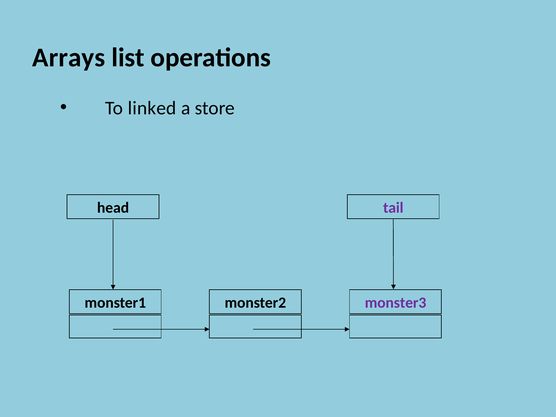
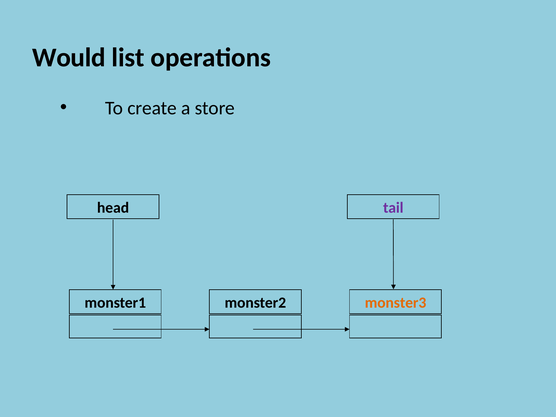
Arrays: Arrays -> Would
linked: linked -> create
monster3 colour: purple -> orange
